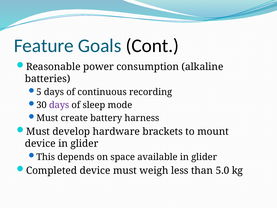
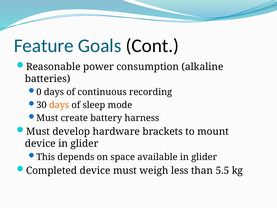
5: 5 -> 0
days at (59, 105) colour: purple -> orange
5.0: 5.0 -> 5.5
